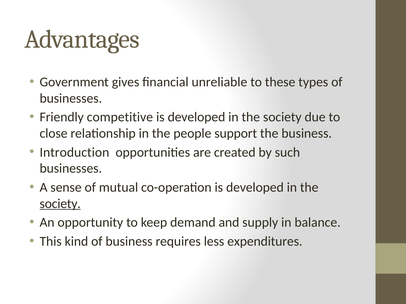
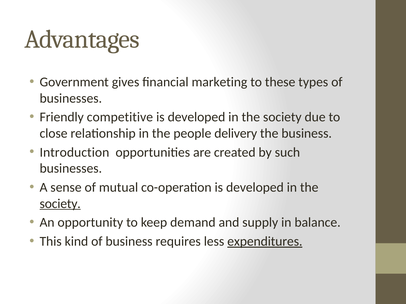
unreliable: unreliable -> marketing
support: support -> delivery
expenditures underline: none -> present
